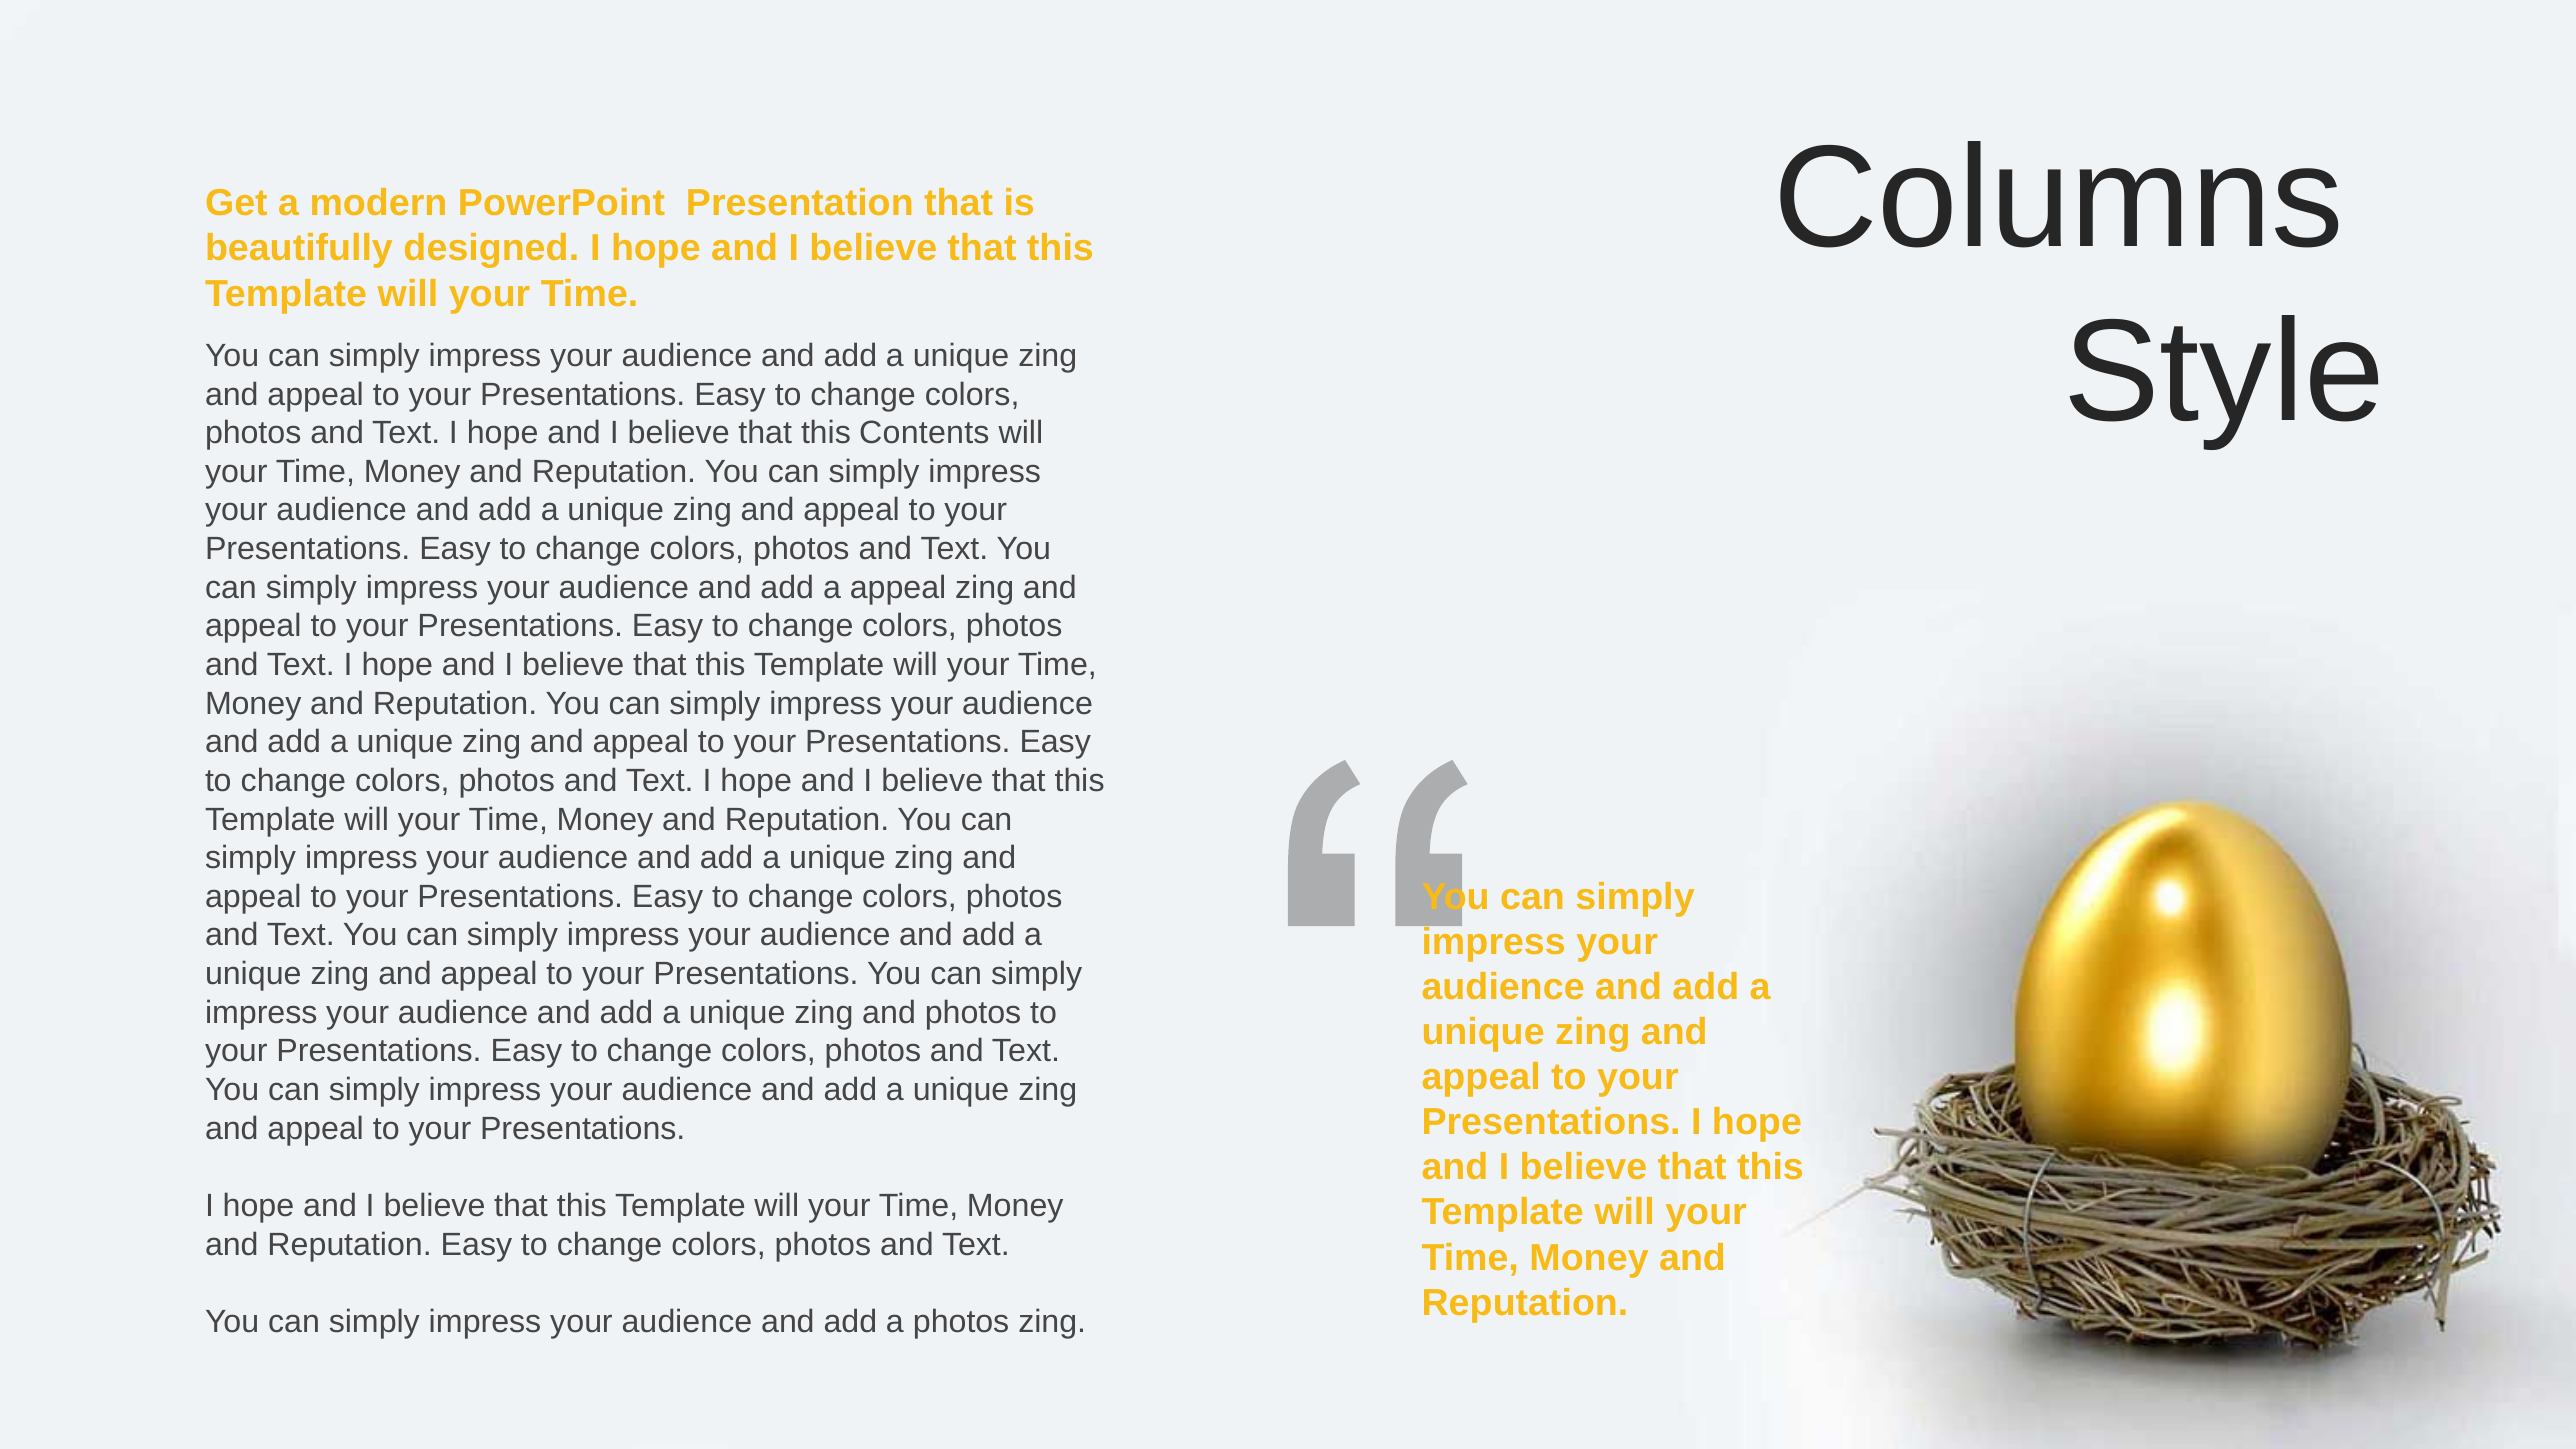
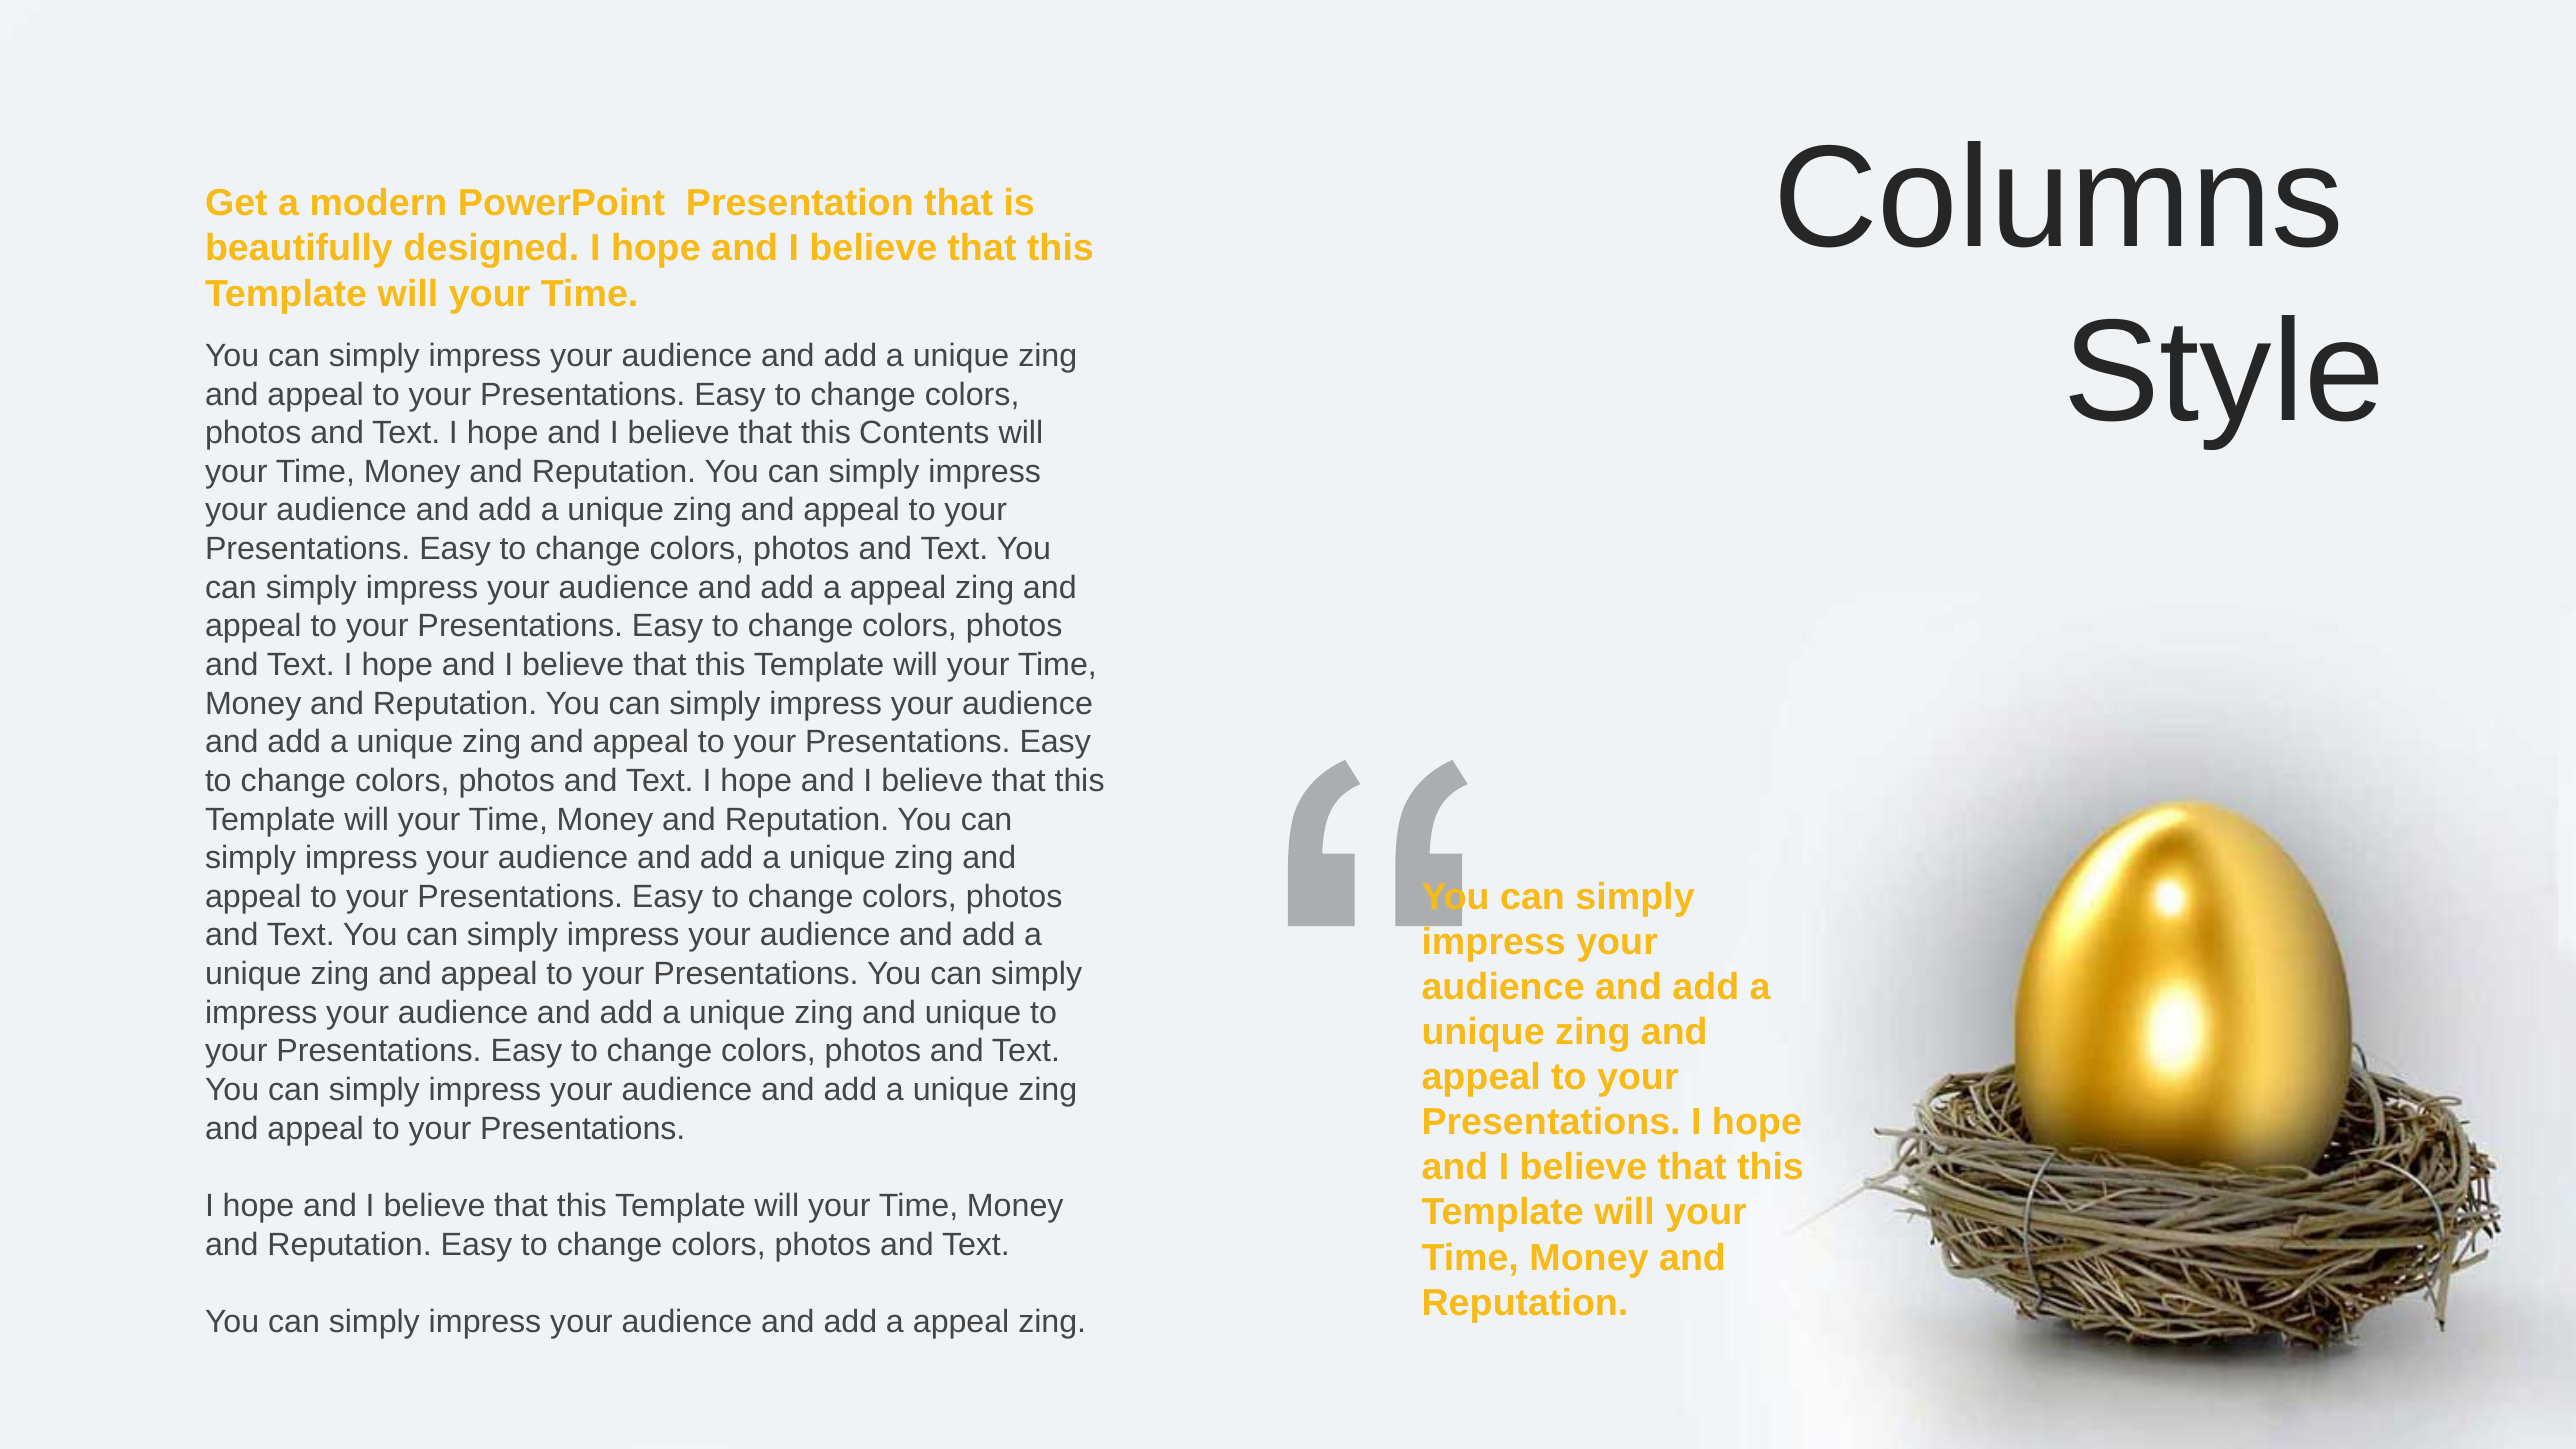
and photos: photos -> unique
photos at (961, 1322): photos -> appeal
